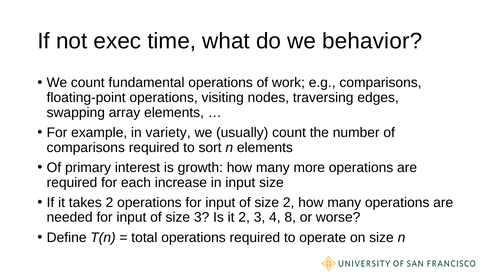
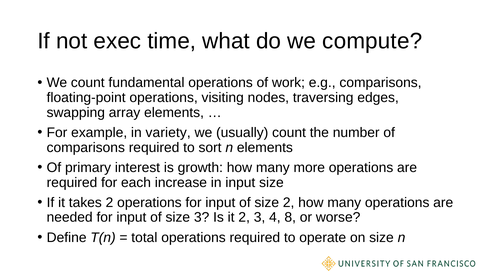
behavior: behavior -> compute
